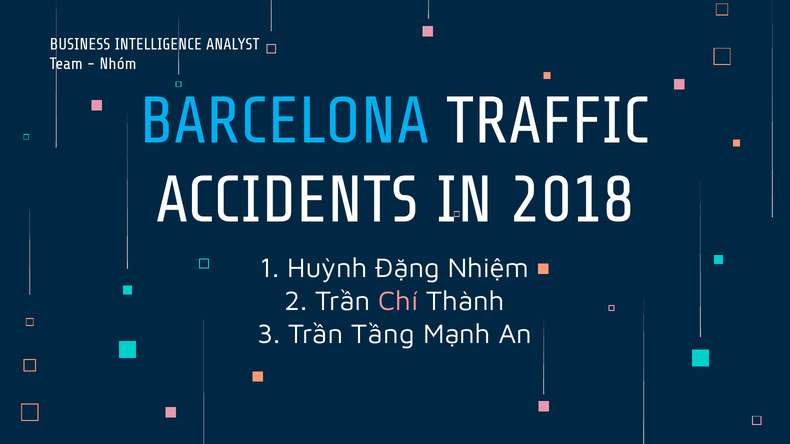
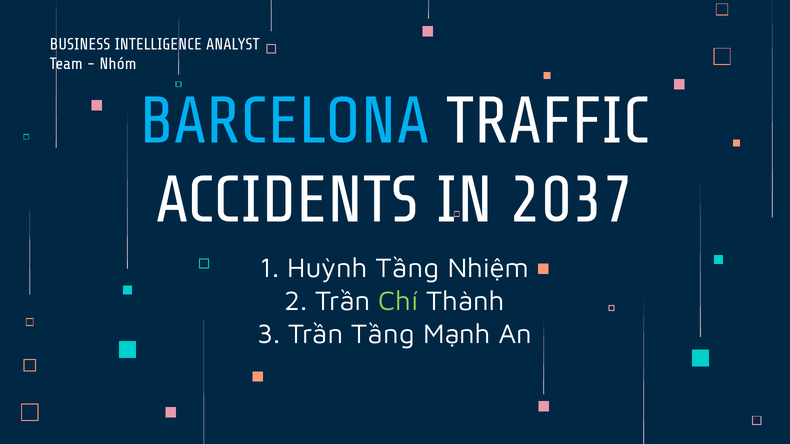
2018: 2018 -> 2037
Huỳnh Đặng: Đặng -> Tầng
Chí colour: pink -> light green
